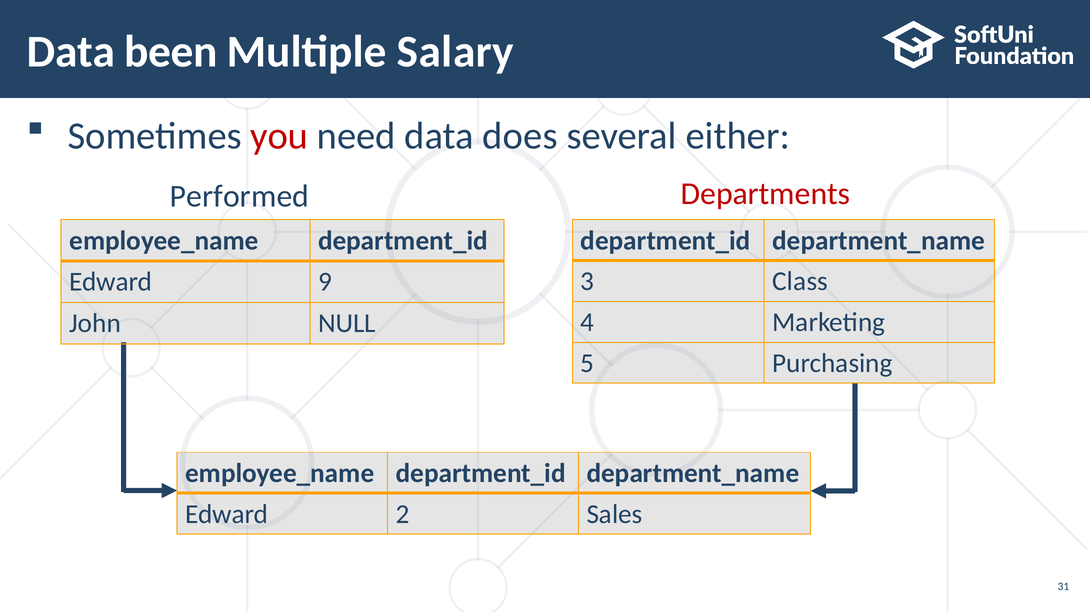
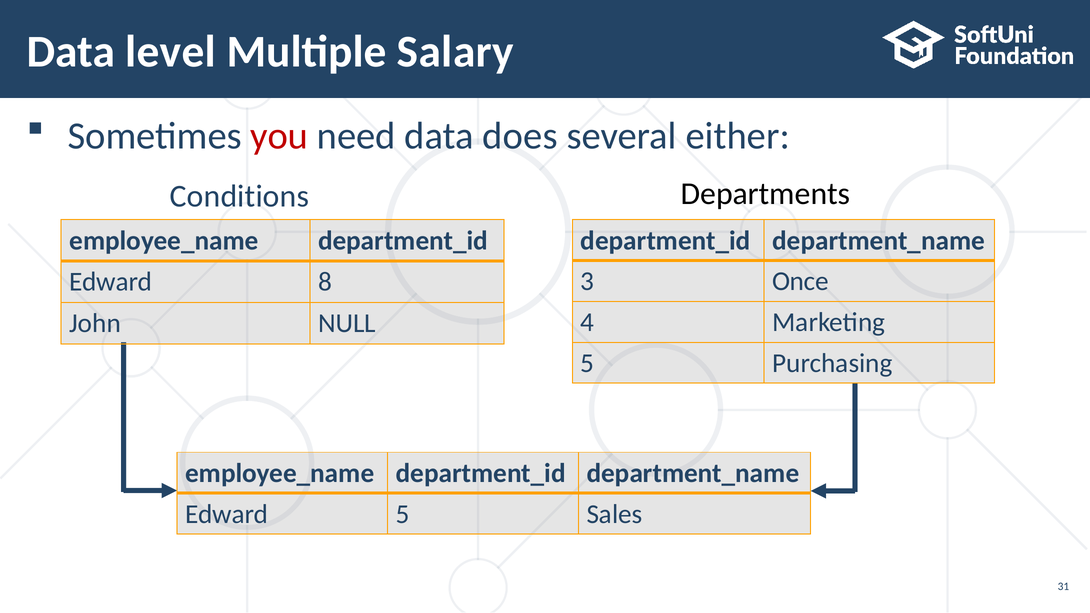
been: been -> level
Departments colour: red -> black
Performed: Performed -> Conditions
Class: Class -> Once
9: 9 -> 8
Edward 2: 2 -> 5
